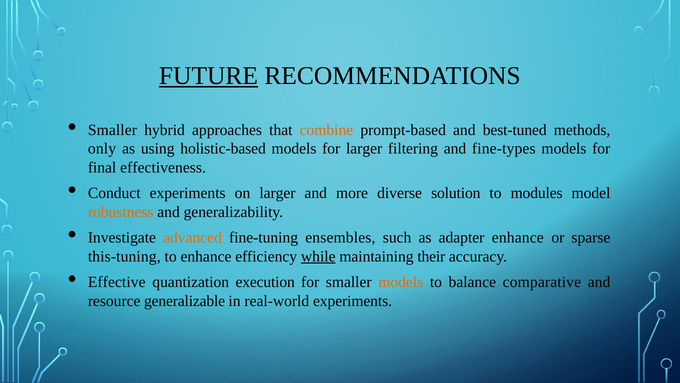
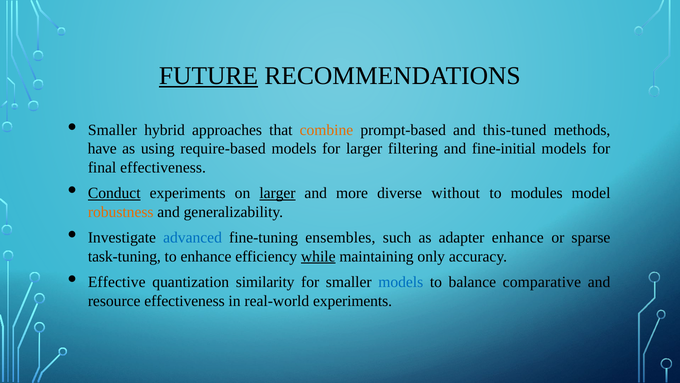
best-tuned: best-tuned -> this-tuned
only: only -> have
holistic-based: holistic-based -> require-based
fine-types: fine-types -> fine-initial
Conduct underline: none -> present
larger at (277, 193) underline: none -> present
solution: solution -> without
advanced colour: orange -> blue
this-tuning: this-tuning -> task-tuning
their: their -> only
execution: execution -> similarity
models at (401, 282) colour: orange -> blue
resource generalizable: generalizable -> effectiveness
